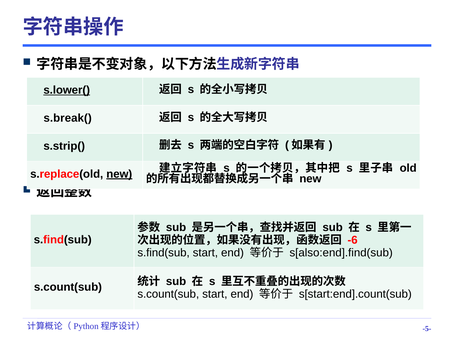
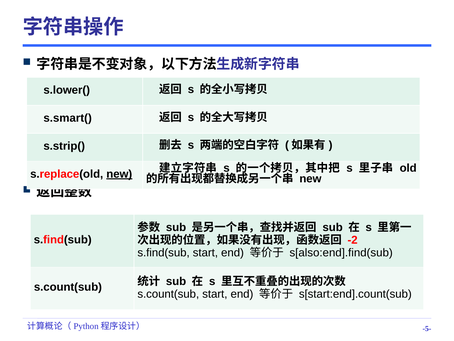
s.lower( underline: present -> none
s.break(: s.break( -> s.smart(
-6: -6 -> -2
